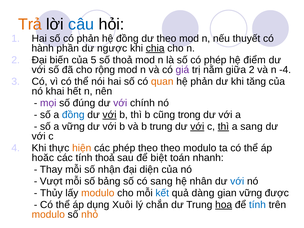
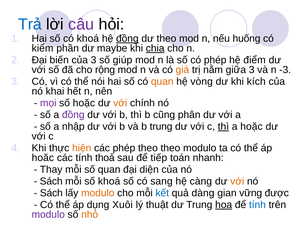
Trả colour: orange -> blue
câu colour: blue -> purple
có phản: phản -> khoá
đồng at (127, 39) underline: none -> present
thuyết: thuyết -> huống
hành: hành -> kiểm
ngược: ngược -> maybe
của 5: 5 -> 3
số thoả: thoả -> giúp
giá colour: purple -> orange
giữa 2: 2 -> 3
-4: -4 -> -3
hệ phản: phản -> vòng
tăng: tăng -> kích
số đúng: đúng -> hoặc
với at (120, 103) colour: purple -> orange
đồng at (73, 115) colour: blue -> purple
với at (110, 115) underline: present -> none
trong: trong -> phân
a vững: vững -> nhập
với at (197, 127) underline: present -> none
a sang: sang -> hoặc
biệt: biệt -> tiếp
số nhận: nhận -> quan
Vượt at (51, 181): Vượt -> Sách
số bảng: bảng -> khoá
nhân: nhân -> càng
với at (237, 181) colour: blue -> orange
Thủy at (51, 193): Thủy -> Sách
chắn: chắn -> thuật
modulo at (48, 214) colour: orange -> purple
